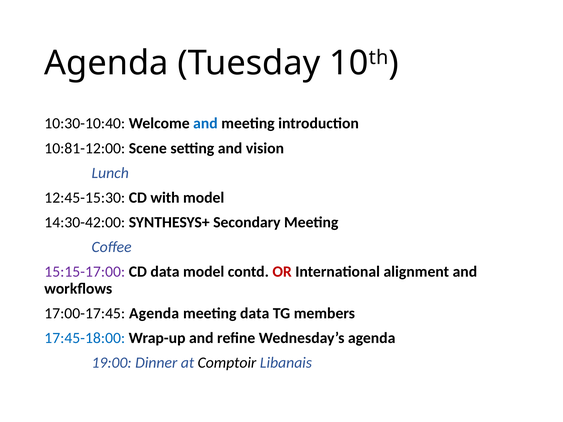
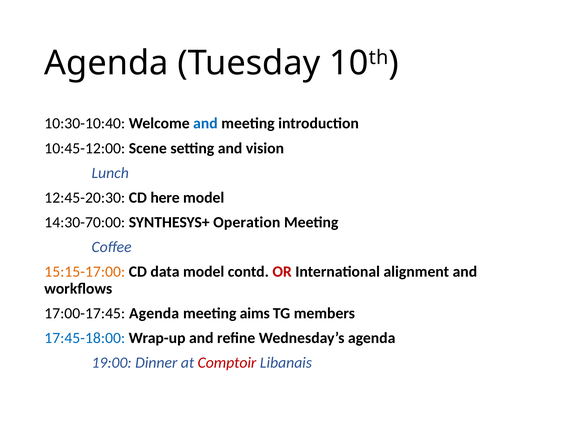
10:81-12:00: 10:81-12:00 -> 10:45-12:00
12:45-15:30: 12:45-15:30 -> 12:45-20:30
with: with -> here
14:30-42:00: 14:30-42:00 -> 14:30-70:00
Secondary: Secondary -> Operation
15:15-17:00 colour: purple -> orange
meeting data: data -> aims
Comptoir colour: black -> red
